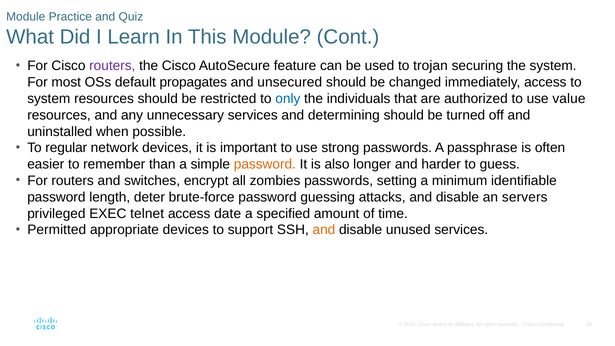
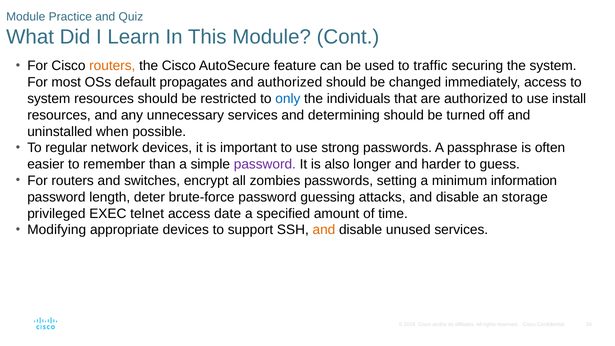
routers at (112, 66) colour: purple -> orange
trojan: trojan -> traffic
and unsecured: unsecured -> authorized
value: value -> install
password at (265, 164) colour: orange -> purple
identifiable: identifiable -> information
servers: servers -> storage
Permitted: Permitted -> Modifying
